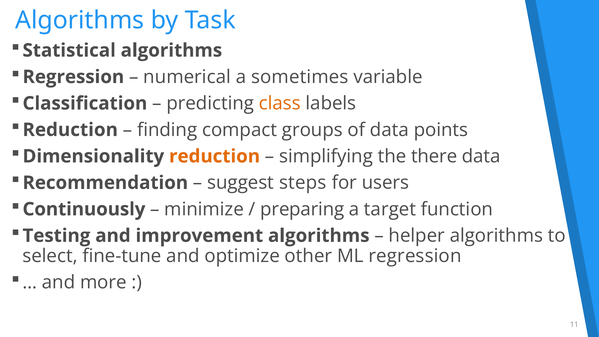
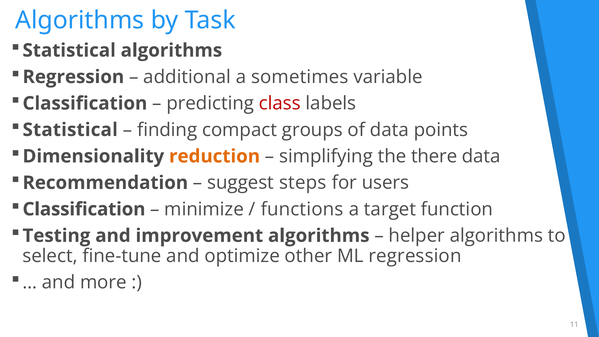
numerical: numerical -> additional
class colour: orange -> red
Reduction at (70, 130): Reduction -> Statistical
Continuously at (84, 209): Continuously -> Classification
preparing: preparing -> functions
